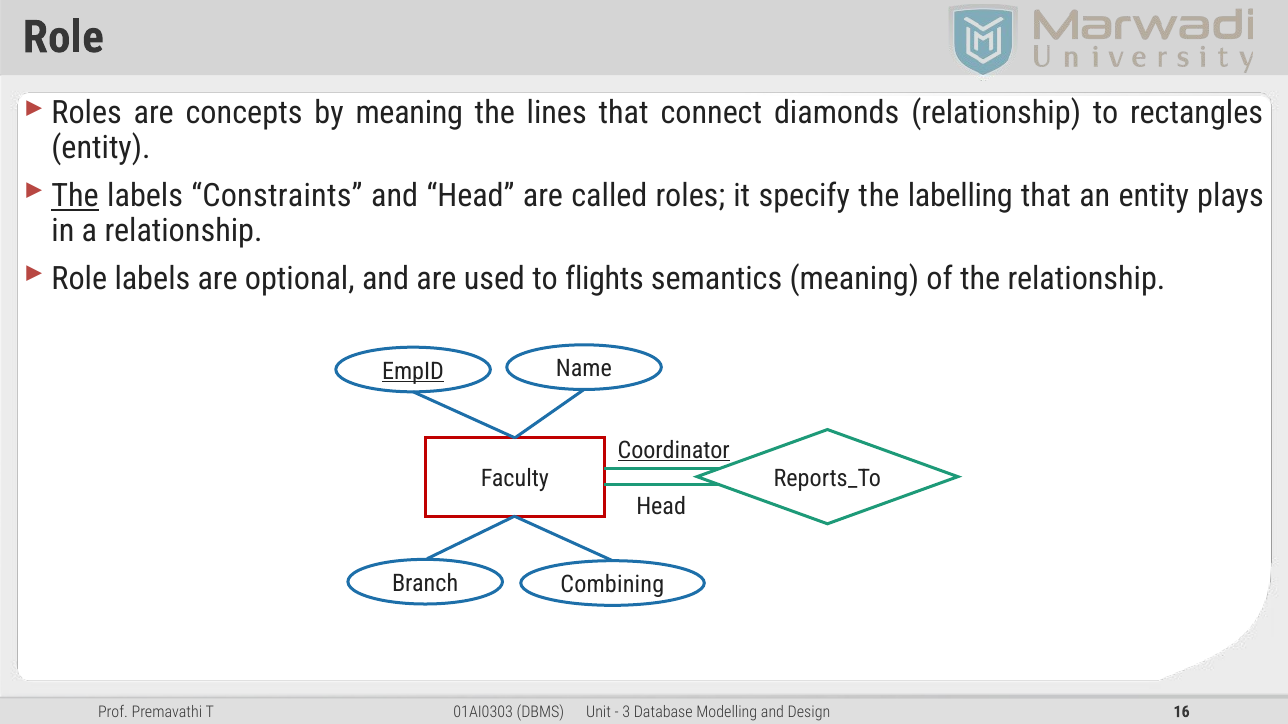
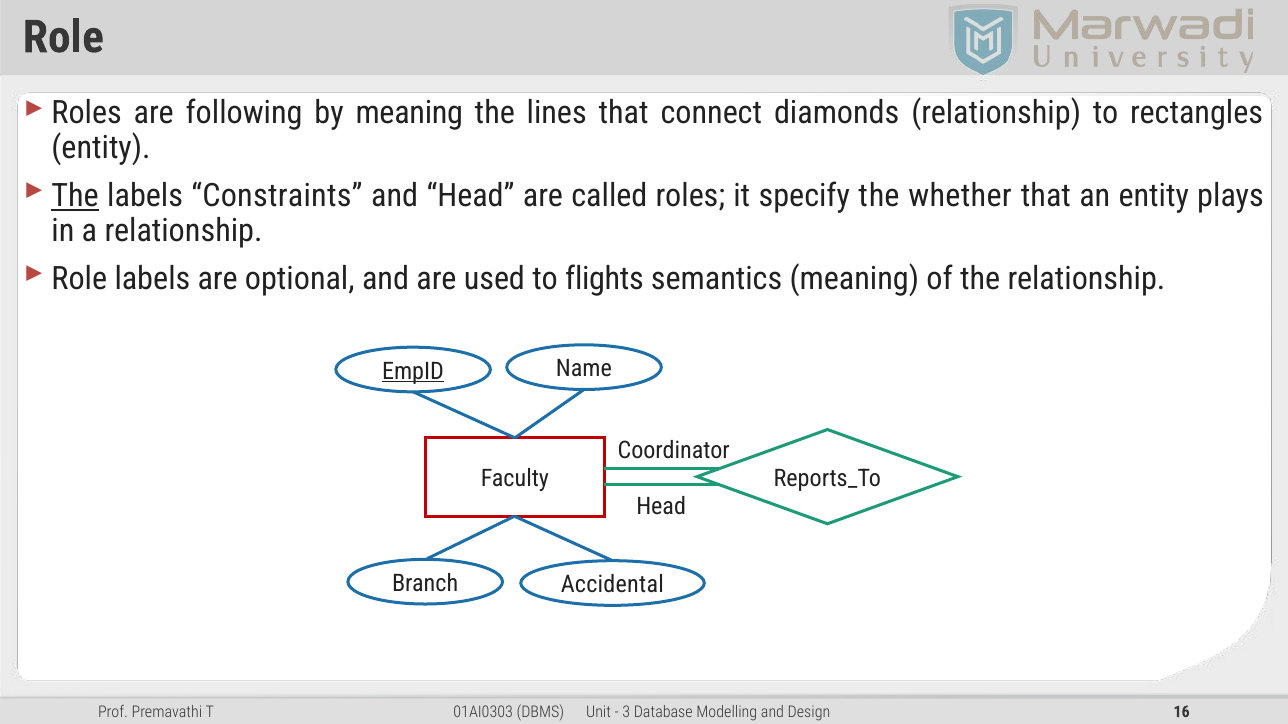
concepts: concepts -> following
labelling: labelling -> whether
Coordinator underline: present -> none
Combining: Combining -> Accidental
